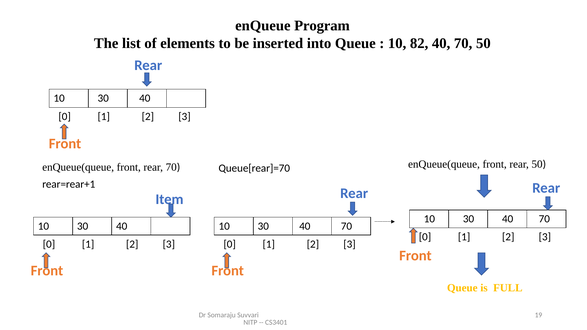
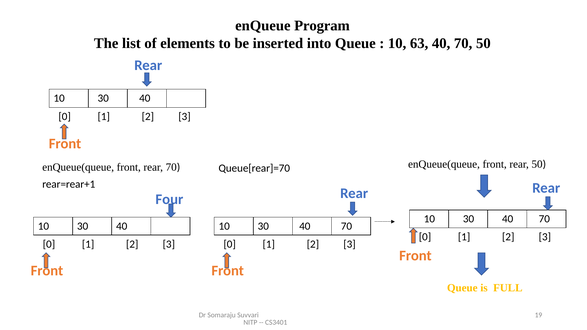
82: 82 -> 63
Item: Item -> Four
